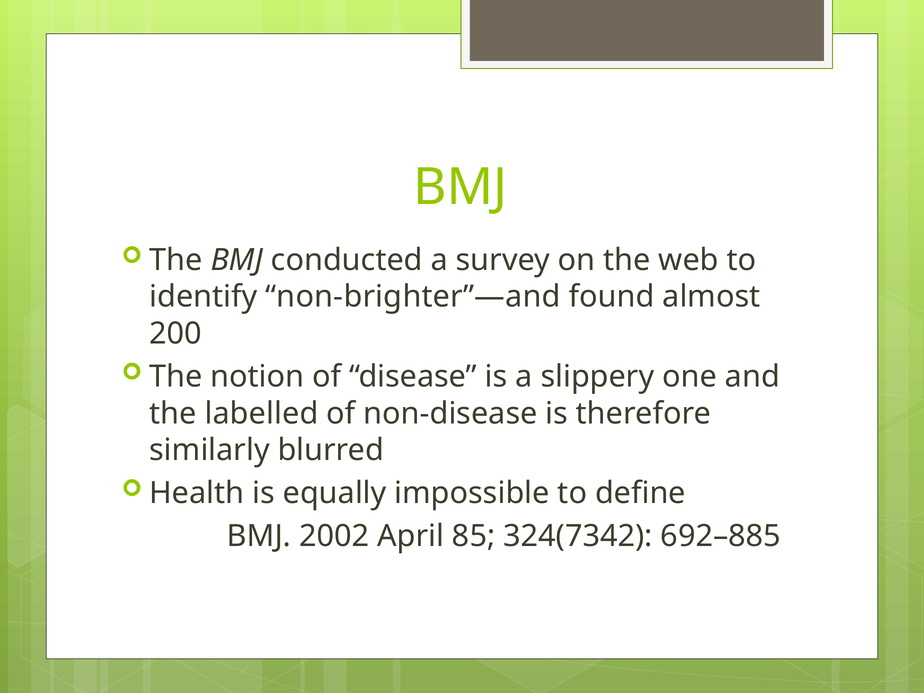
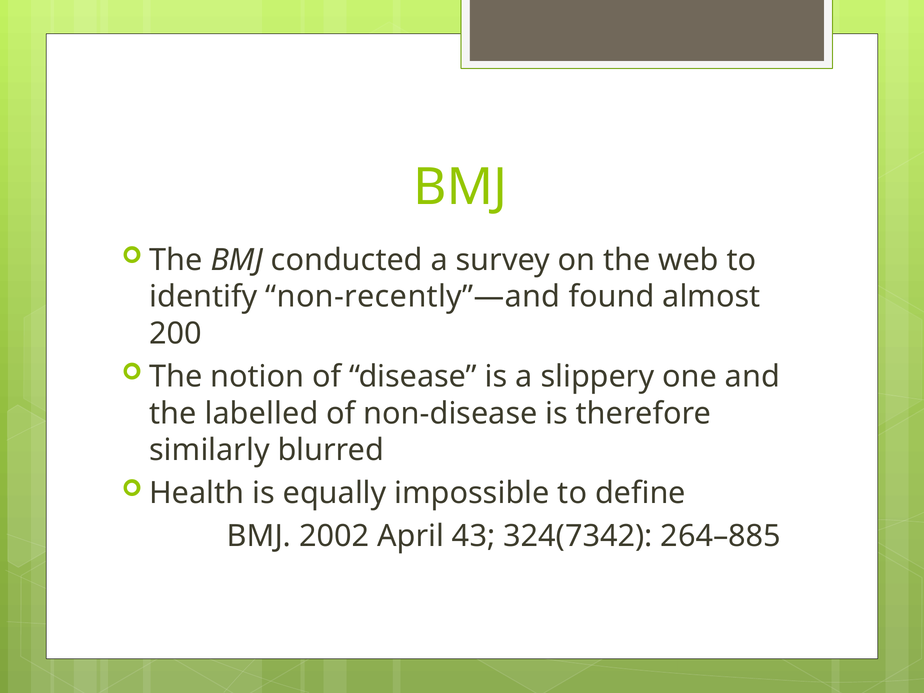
non-brighter”—and: non-brighter”—and -> non-recently”—and
85: 85 -> 43
692–885: 692–885 -> 264–885
